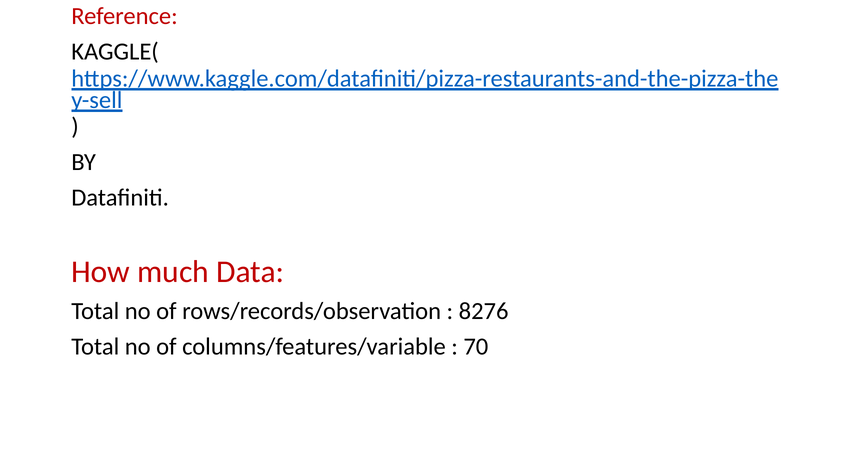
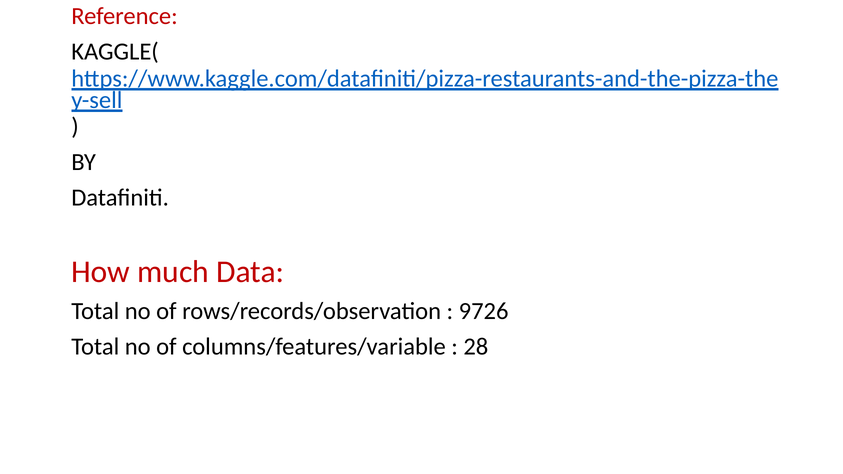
8276: 8276 -> 9726
70: 70 -> 28
